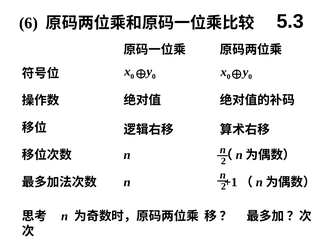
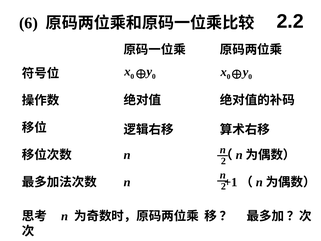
5.3: 5.3 -> 2.2
